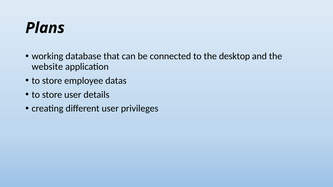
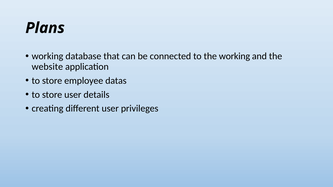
the desktop: desktop -> working
